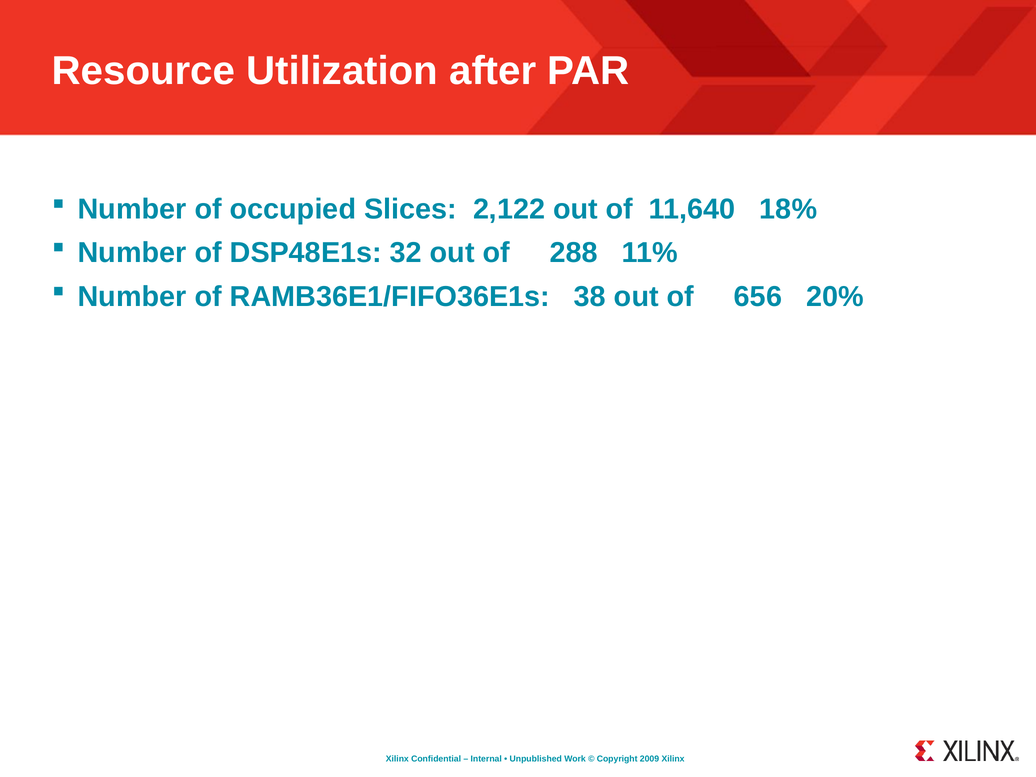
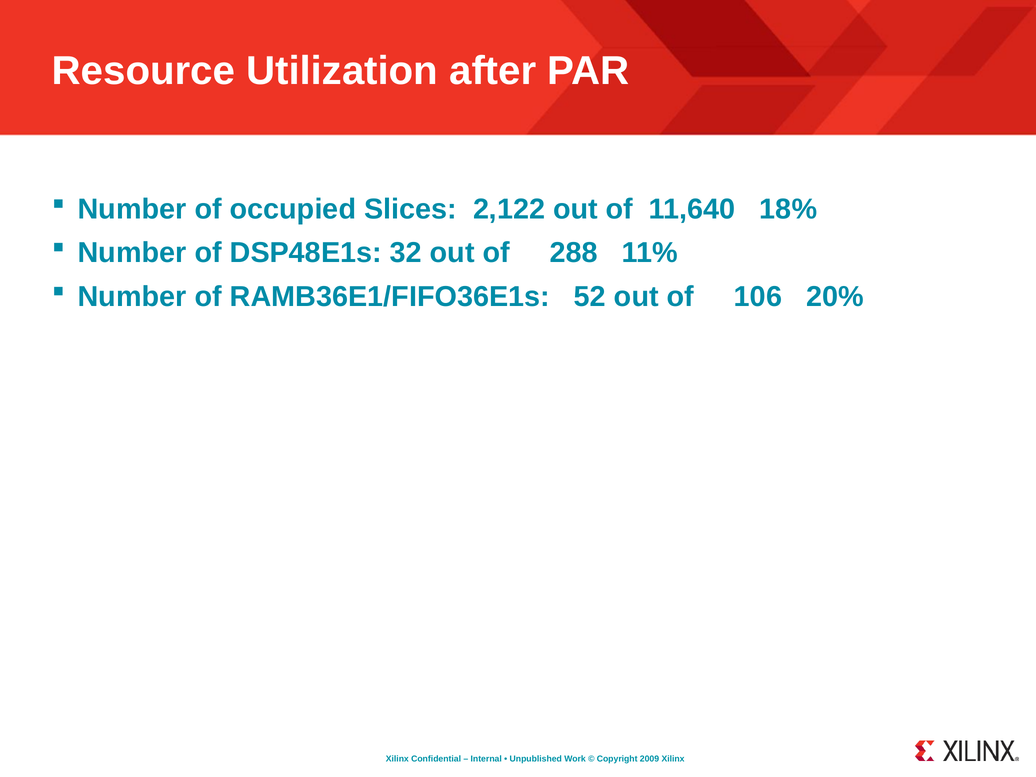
38: 38 -> 52
656: 656 -> 106
